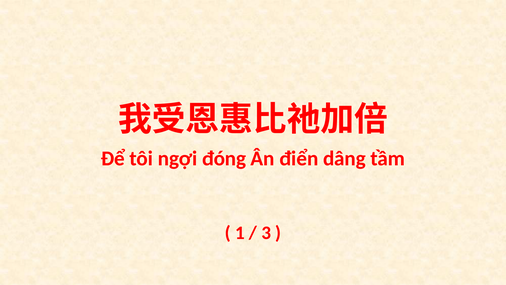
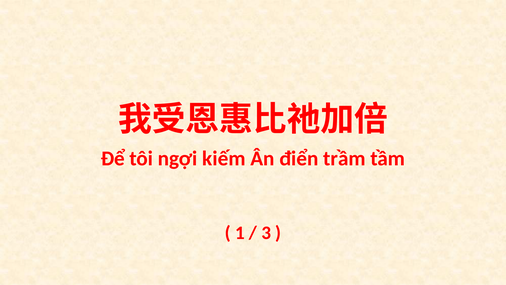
đóng: đóng -> kiếm
dâng: dâng -> trầm
